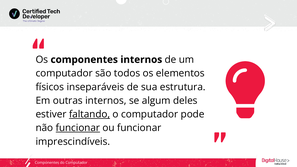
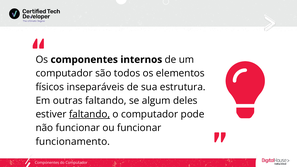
outras internos: internos -> faltando
funcionar at (78, 128) underline: present -> none
imprescindíveis: imprescindíveis -> funcionamento
